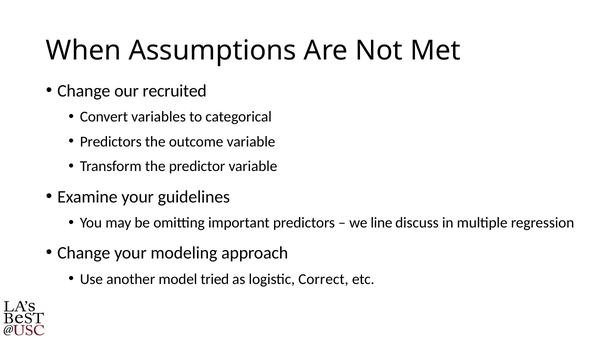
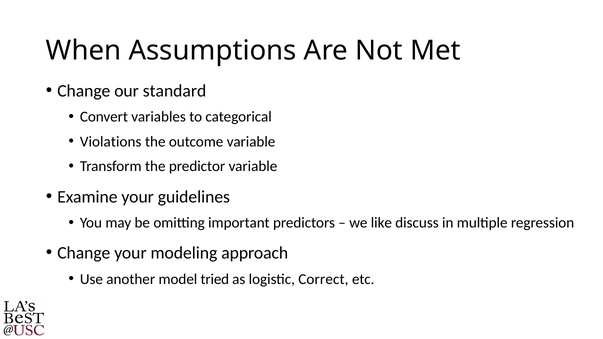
recruited: recruited -> standard
Predictors at (111, 142): Predictors -> Violations
line: line -> like
